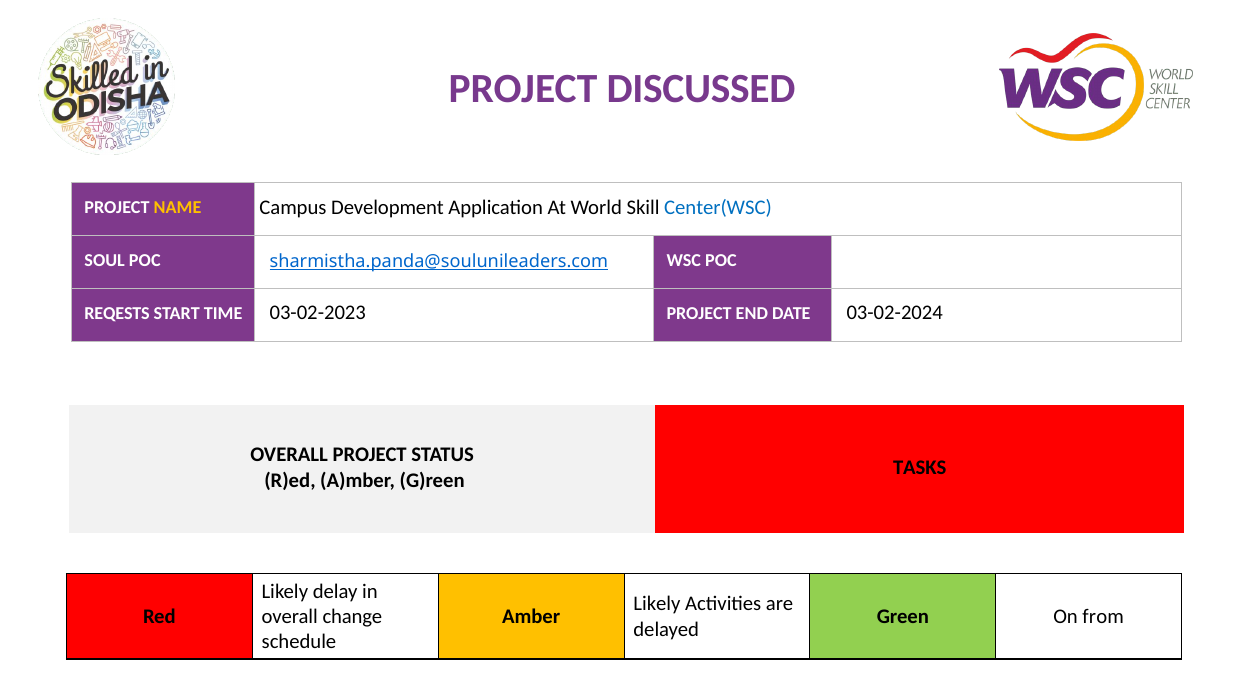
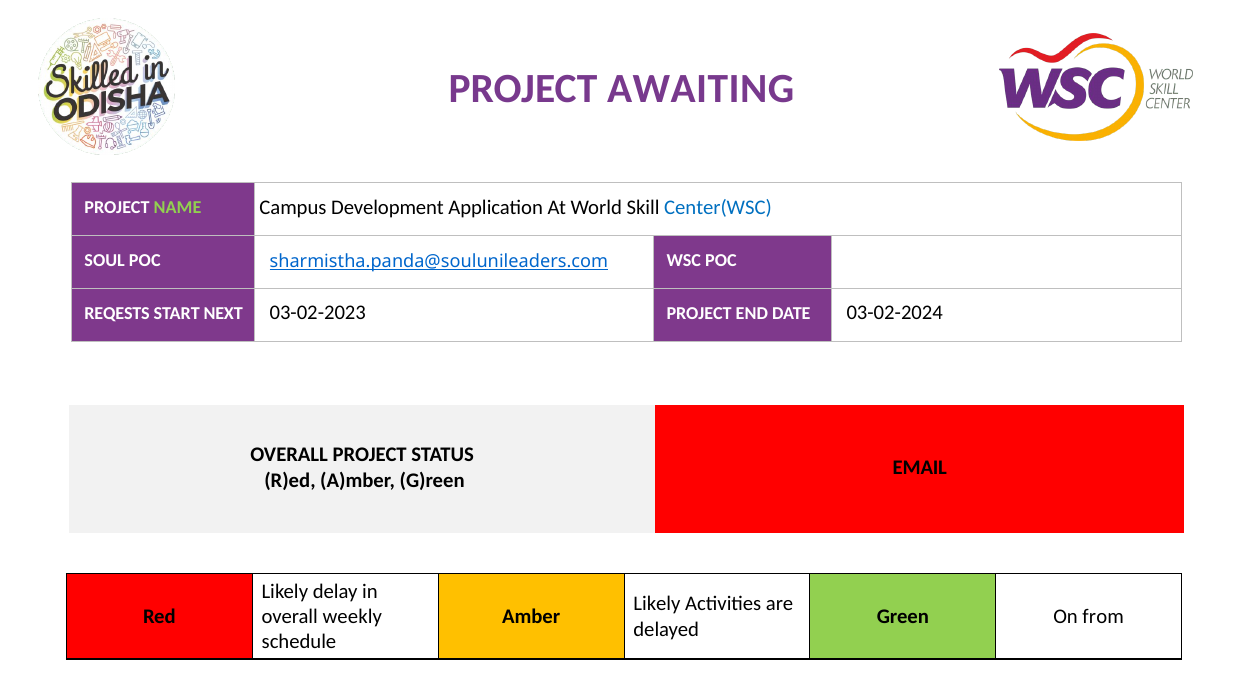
DISCUSSED: DISCUSSED -> AWAITING
NAME colour: yellow -> light green
TIME: TIME -> NEXT
TASKS: TASKS -> EMAIL
change: change -> weekly
